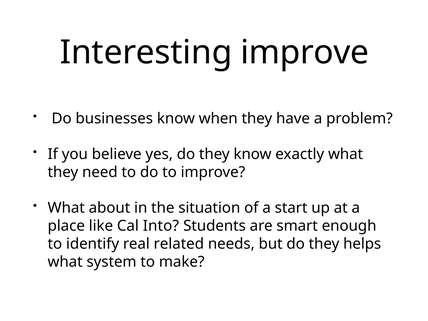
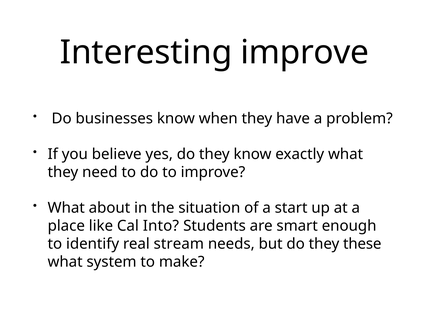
related: related -> stream
helps: helps -> these
